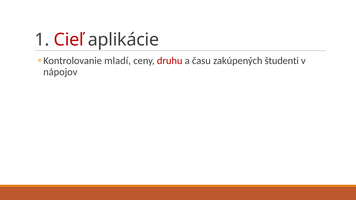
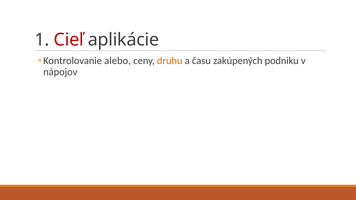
mladí: mladí -> alebo
druhu colour: red -> orange
študenti: študenti -> podniku
